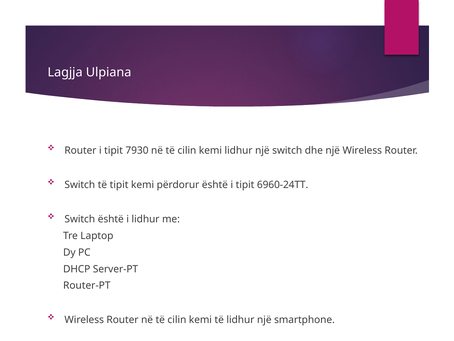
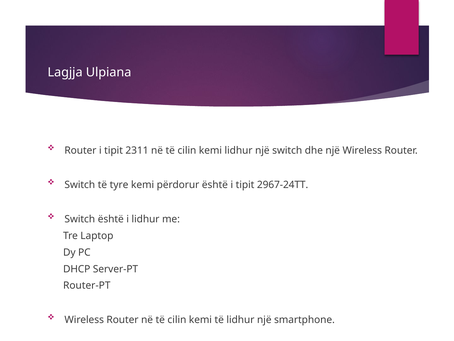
7930: 7930 -> 2311
të tipit: tipit -> tyre
6960-24TT: 6960-24TT -> 2967-24TT
